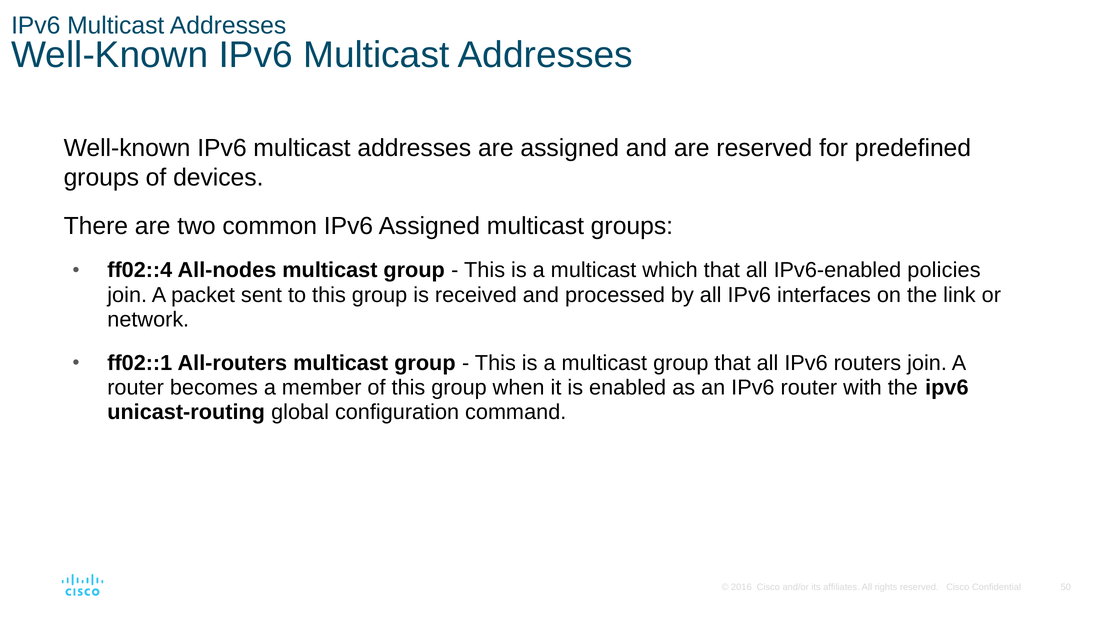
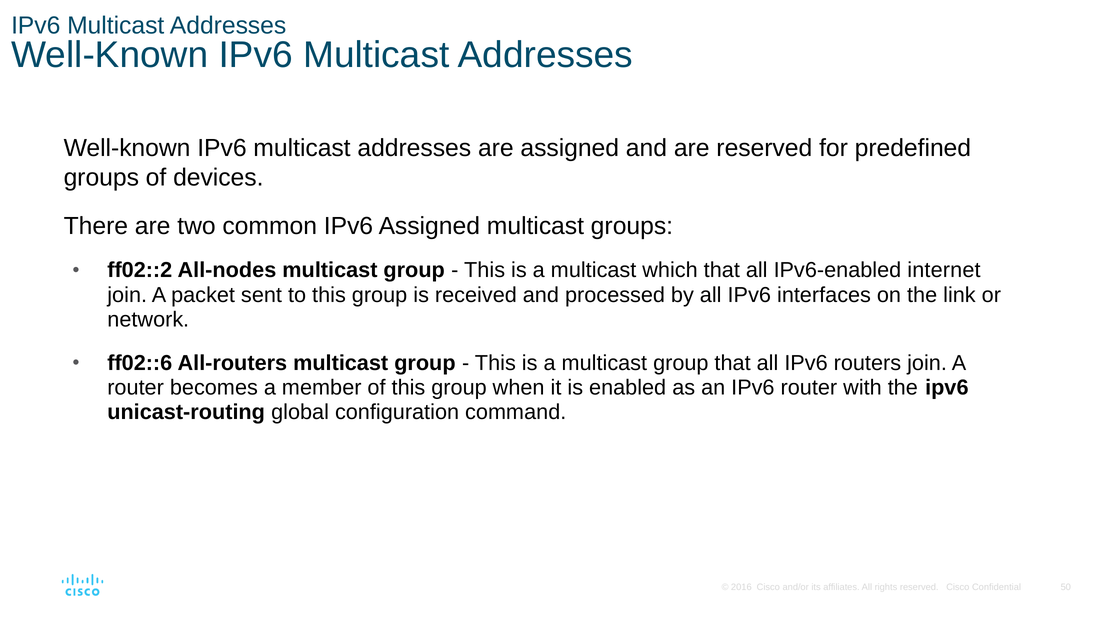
ff02::4: ff02::4 -> ff02::2
policies: policies -> internet
ff02::1: ff02::1 -> ff02::6
